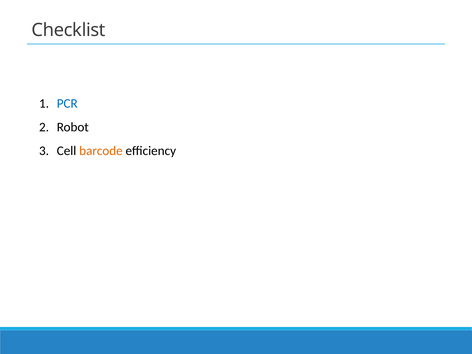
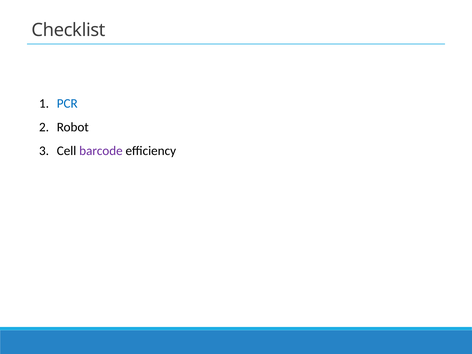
barcode colour: orange -> purple
